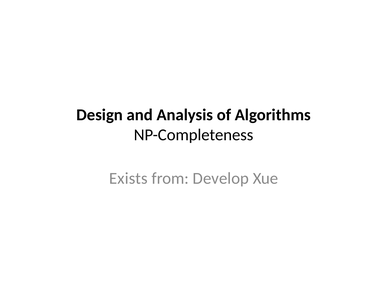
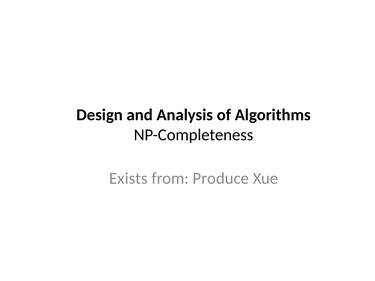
Develop: Develop -> Produce
